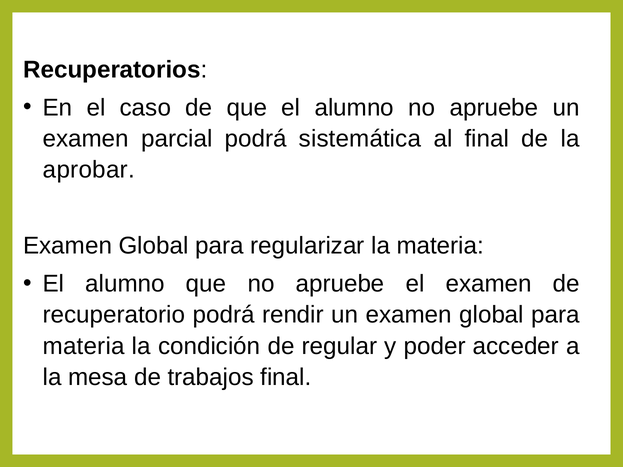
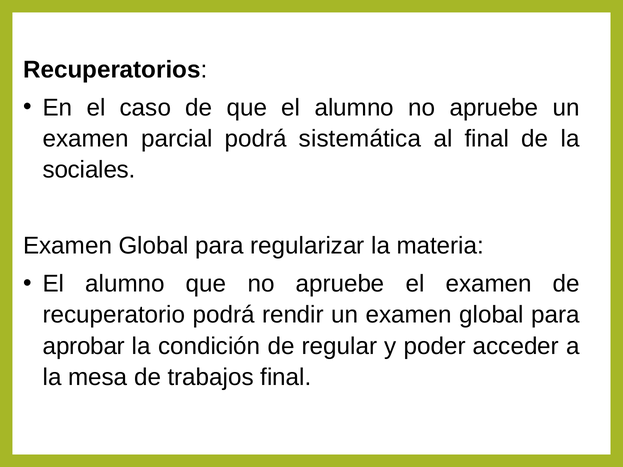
aprobar: aprobar -> sociales
materia at (84, 346): materia -> aprobar
